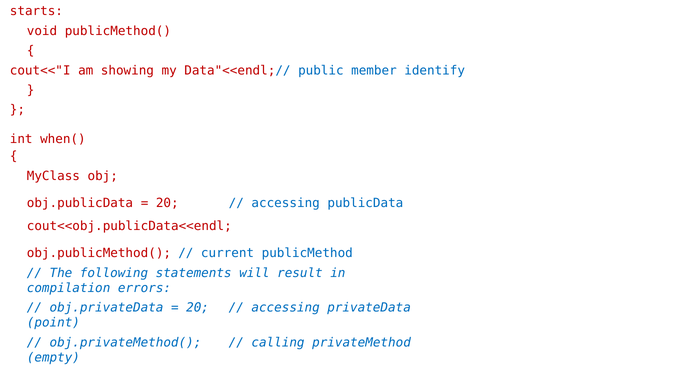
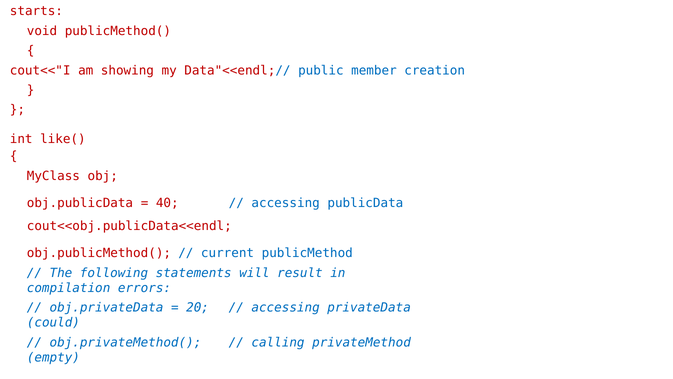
identify: identify -> creation
when(: when( -> like(
20 at (167, 203): 20 -> 40
point: point -> could
